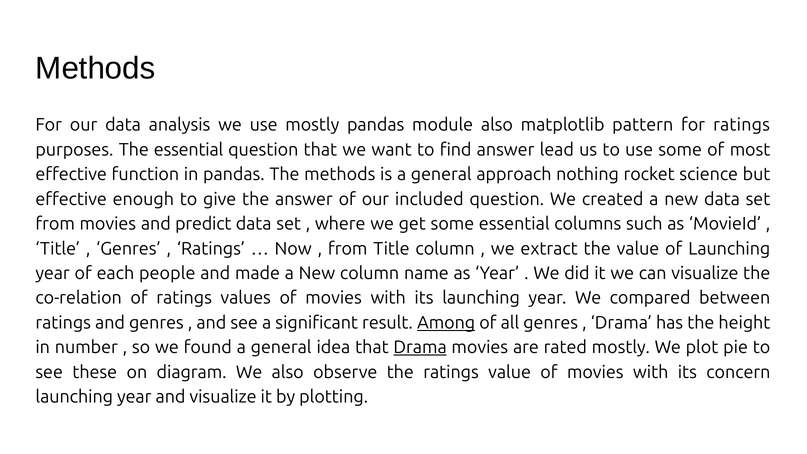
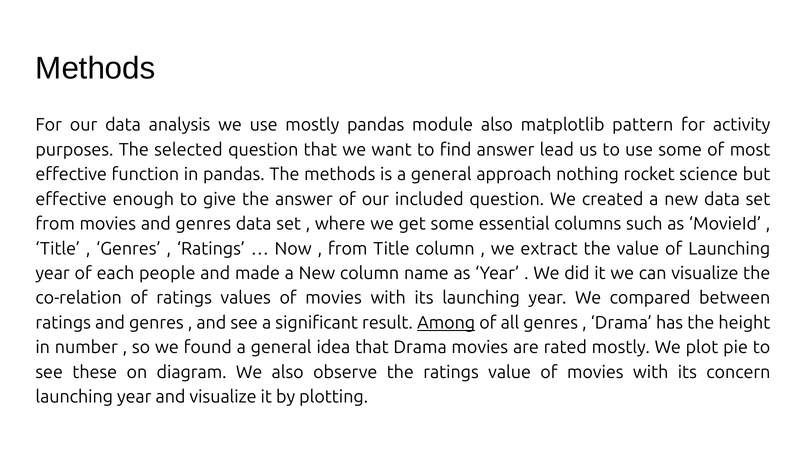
for ratings: ratings -> activity
The essential: essential -> selected
movies and predict: predict -> genres
Drama at (420, 347) underline: present -> none
